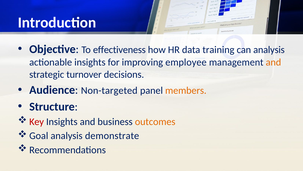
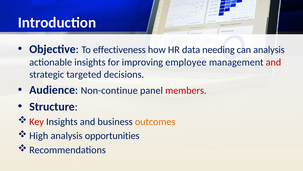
training: training -> needing
and at (273, 62) colour: orange -> red
turnover: turnover -> targeted
Non-targeted: Non-targeted -> Non-continue
members colour: orange -> red
Goal: Goal -> High
demonstrate: demonstrate -> opportunities
